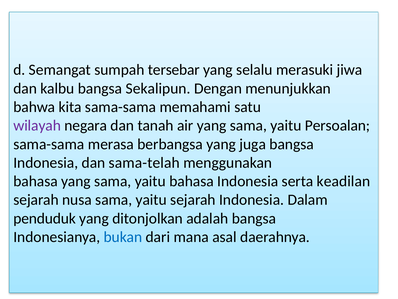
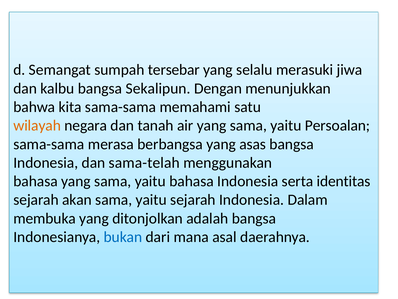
wilayah colour: purple -> orange
juga: juga -> asas
keadilan: keadilan -> identitas
nusa: nusa -> akan
penduduk: penduduk -> membuka
